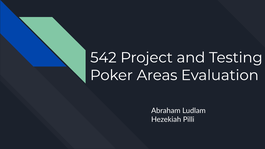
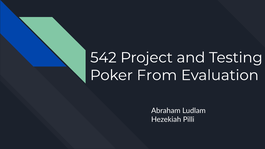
Areas: Areas -> From
